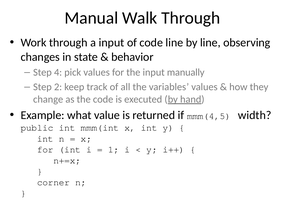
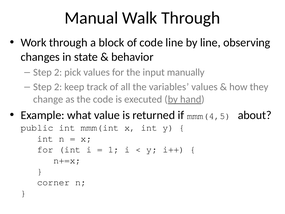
a input: input -> block
4 at (58, 72): 4 -> 2
width: width -> about
